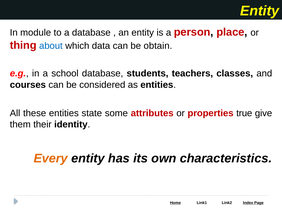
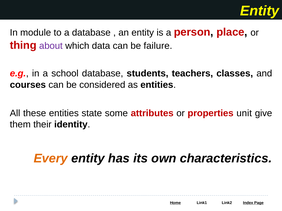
about colour: blue -> purple
obtain: obtain -> failure
true: true -> unit
